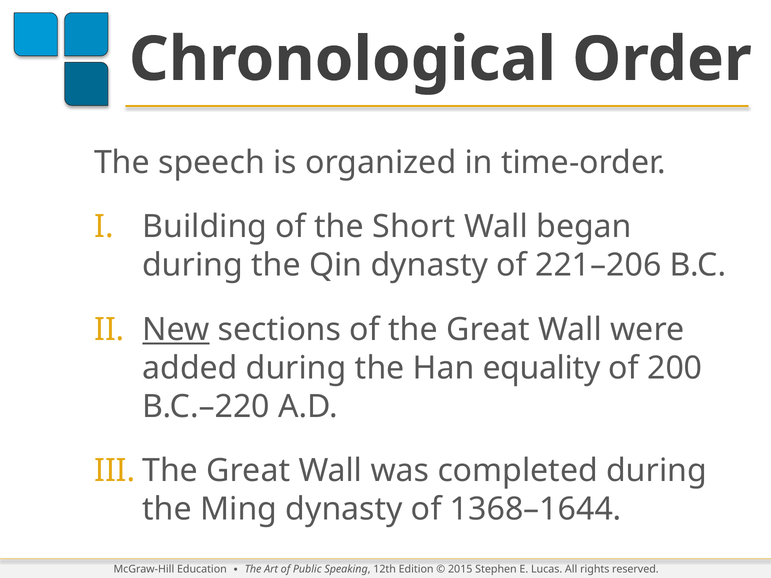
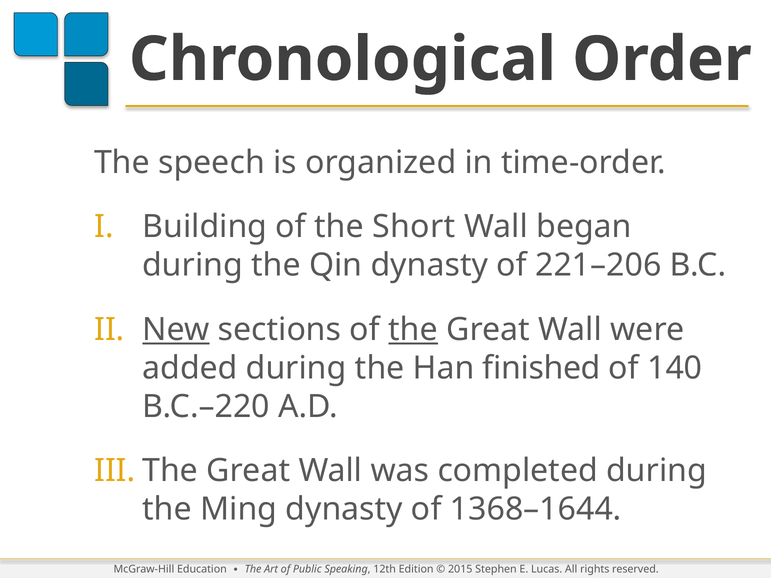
the at (413, 330) underline: none -> present
equality: equality -> finished
200: 200 -> 140
